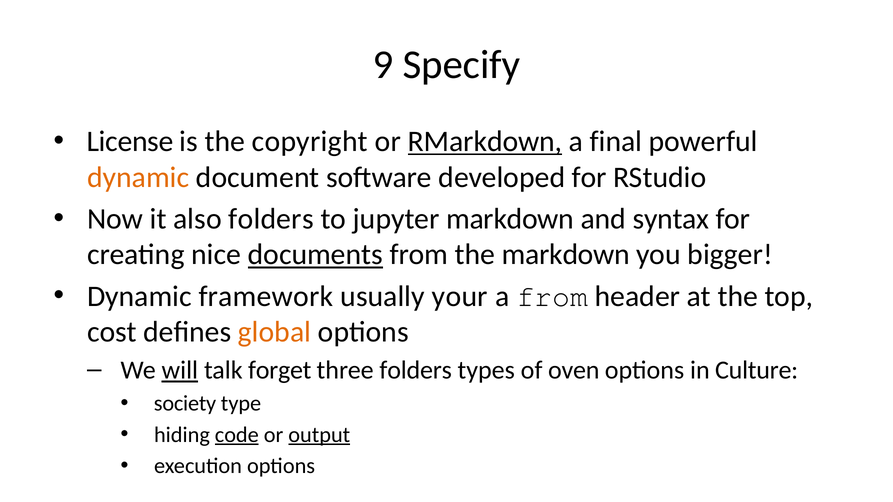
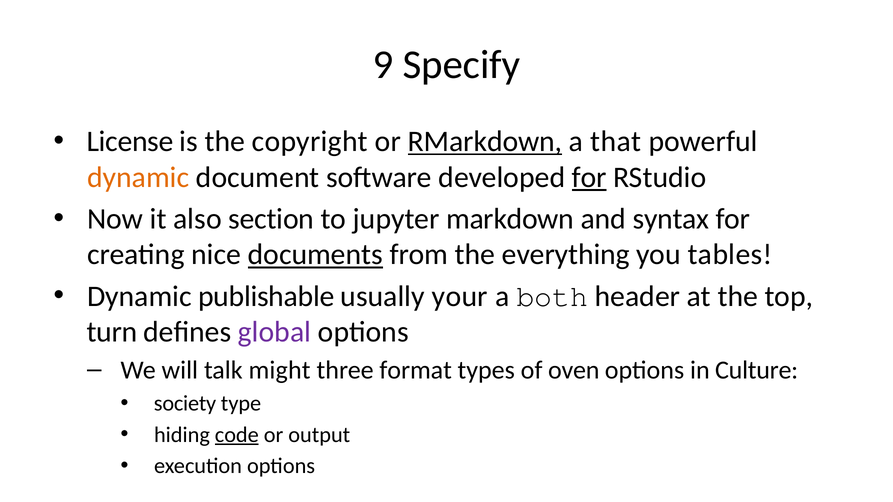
final: final -> that
for at (589, 177) underline: none -> present
also folders: folders -> section
the markdown: markdown -> everything
bigger: bigger -> tables
framework: framework -> publishable
a from: from -> both
cost: cost -> turn
global colour: orange -> purple
will underline: present -> none
forget: forget -> might
three folders: folders -> format
output underline: present -> none
